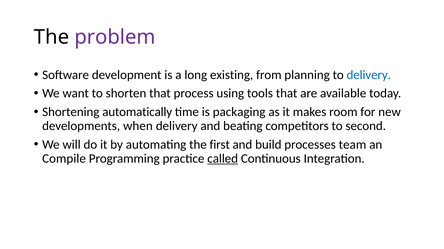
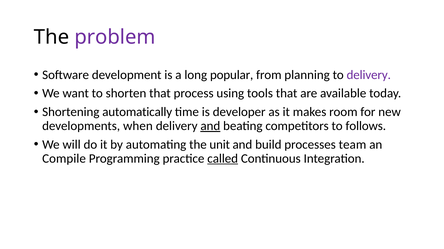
existing: existing -> popular
delivery at (369, 75) colour: blue -> purple
packaging: packaging -> developer
and at (210, 126) underline: none -> present
second: second -> follows
first: first -> unit
